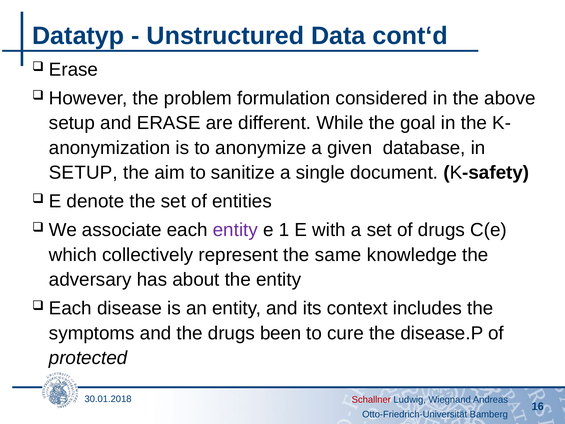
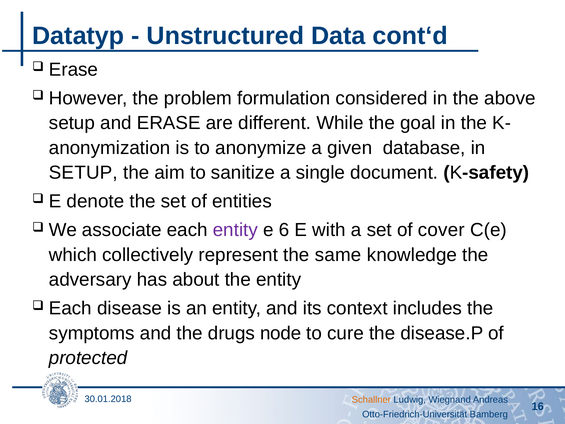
1: 1 -> 6
of drugs: drugs -> cover
been: been -> node
Schallner colour: red -> orange
